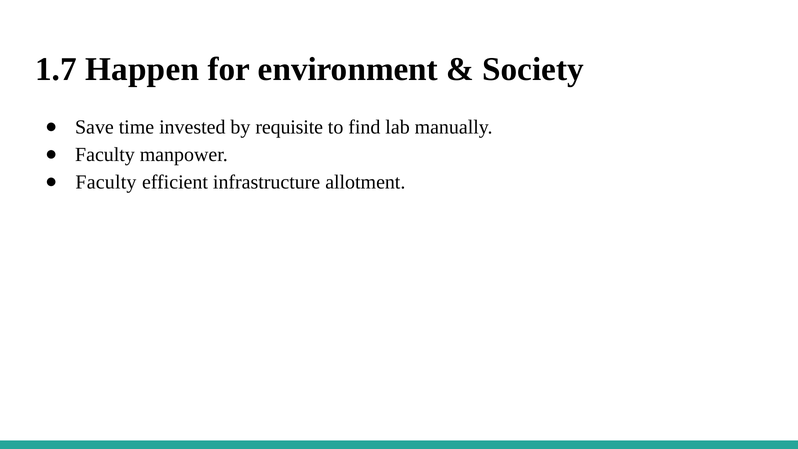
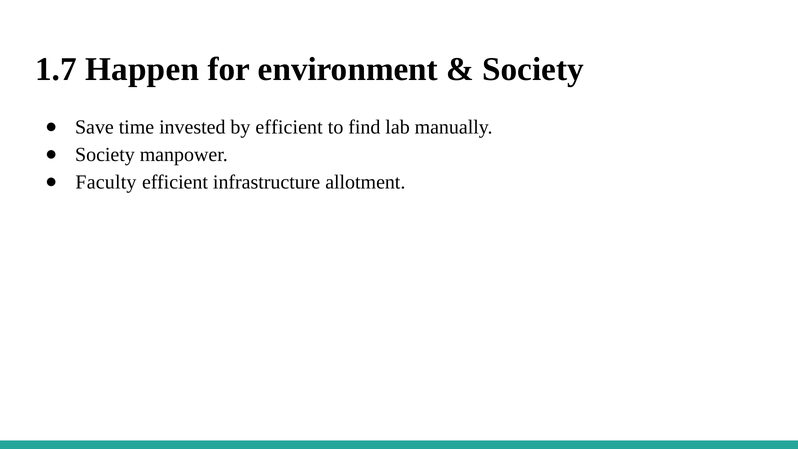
by requisite: requisite -> efficient
Faculty at (105, 155): Faculty -> Society
